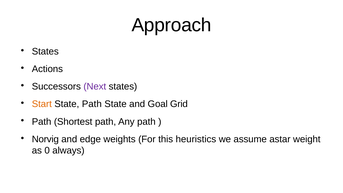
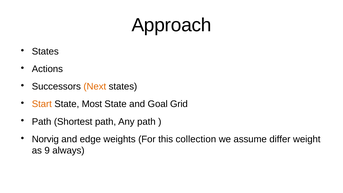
Next colour: purple -> orange
State Path: Path -> Most
heuristics: heuristics -> collection
astar: astar -> differ
0: 0 -> 9
